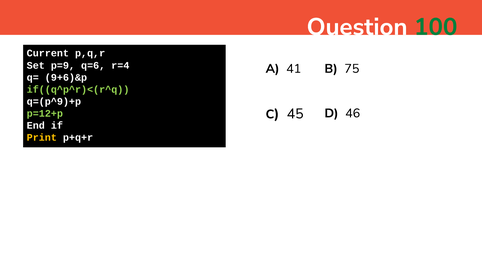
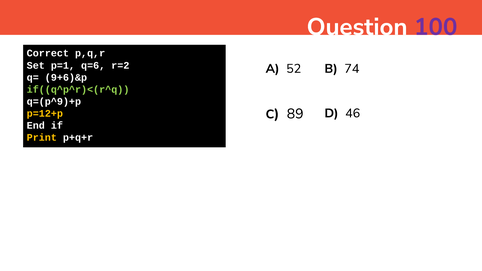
100 colour: green -> purple
Current: Current -> Correct
p=9: p=9 -> p=1
r=4: r=4 -> r=2
41: 41 -> 52
75: 75 -> 74
45: 45 -> 89
p=12+p colour: light green -> yellow
